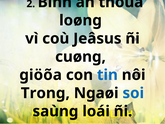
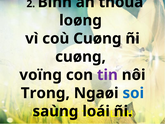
coù Jeâsus: Jeâsus -> Cuøng
giöõa: giöõa -> voïng
tin colour: blue -> purple
